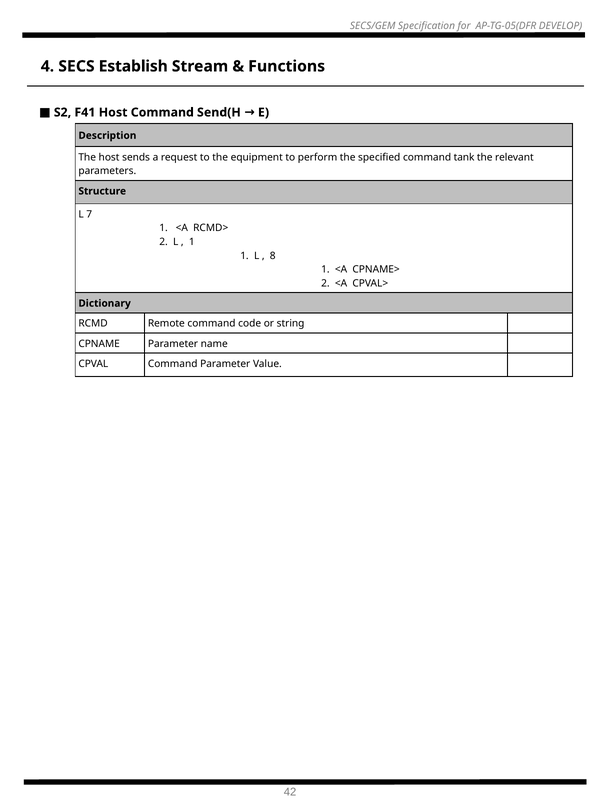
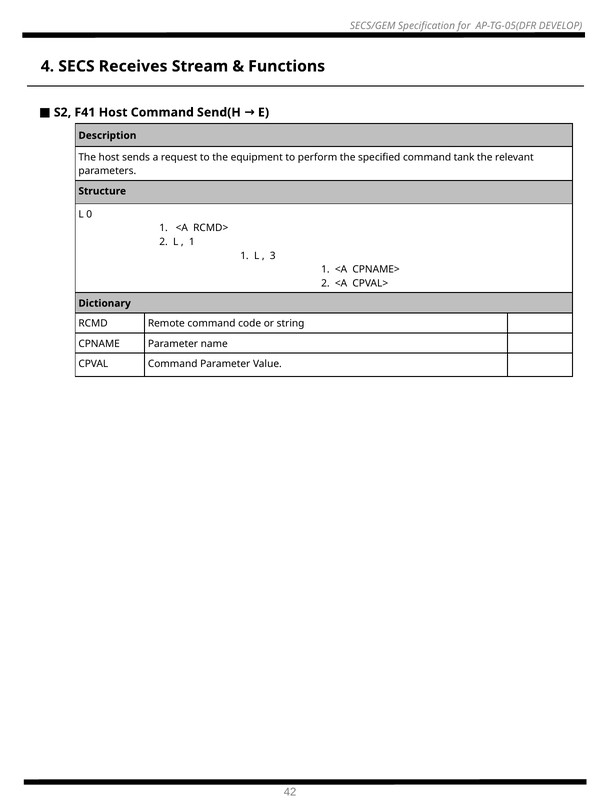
Establish: Establish -> Receives
7: 7 -> 0
8: 8 -> 3
